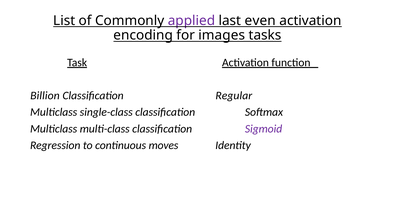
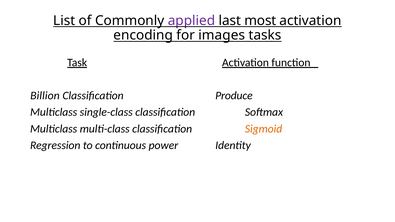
even: even -> most
Regular: Regular -> Produce
Sigmoid colour: purple -> orange
moves: moves -> power
